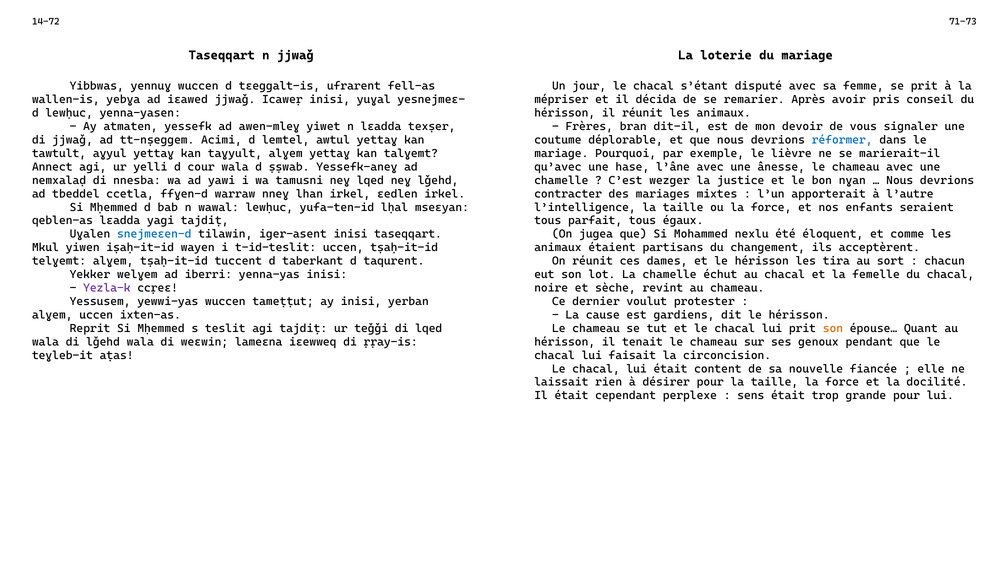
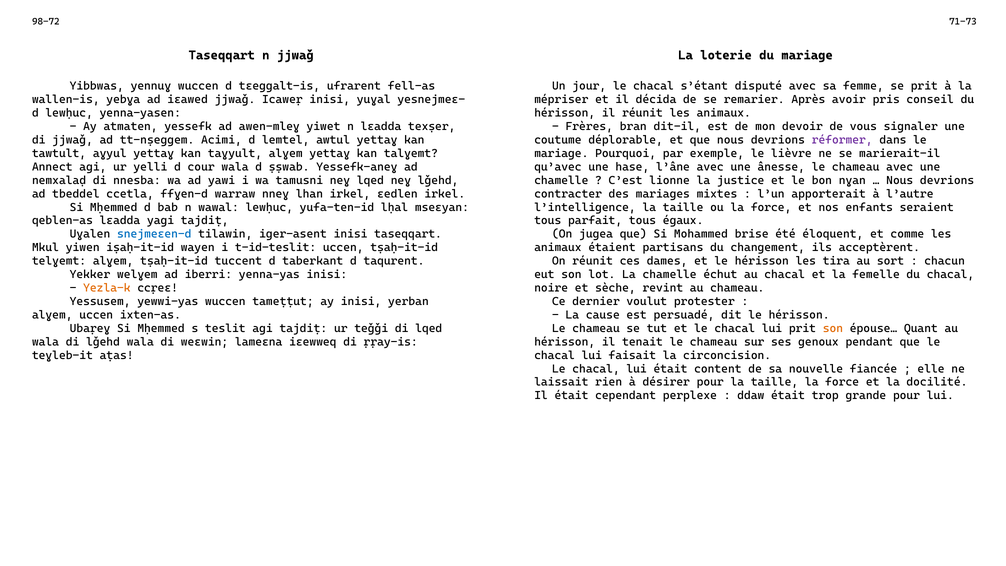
14-72: 14-72 -> 98-72
réformer colour: blue -> purple
wezger: wezger -> lionne
nexlu: nexlu -> brise
Yezla-k colour: purple -> orange
gardiens: gardiens -> persuadé
Reprit: Reprit -> Ubaṛeɣ
sens: sens -> ddaw
